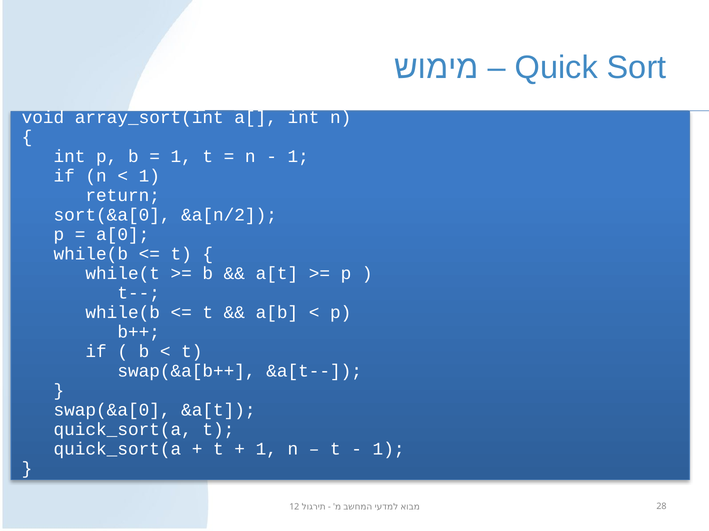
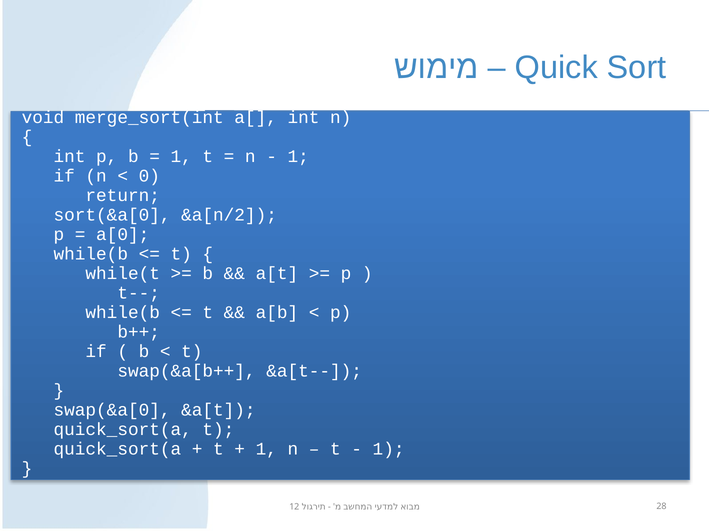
array_sort(int: array_sort(int -> merge_sort(int
1 at (149, 176): 1 -> 0
